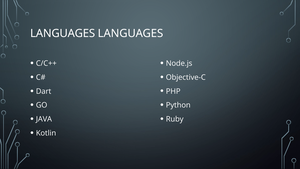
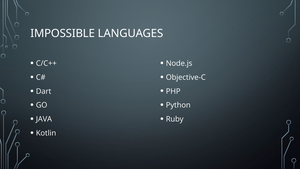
LANGUAGES at (63, 33): LANGUAGES -> IMPOSSIBLE
